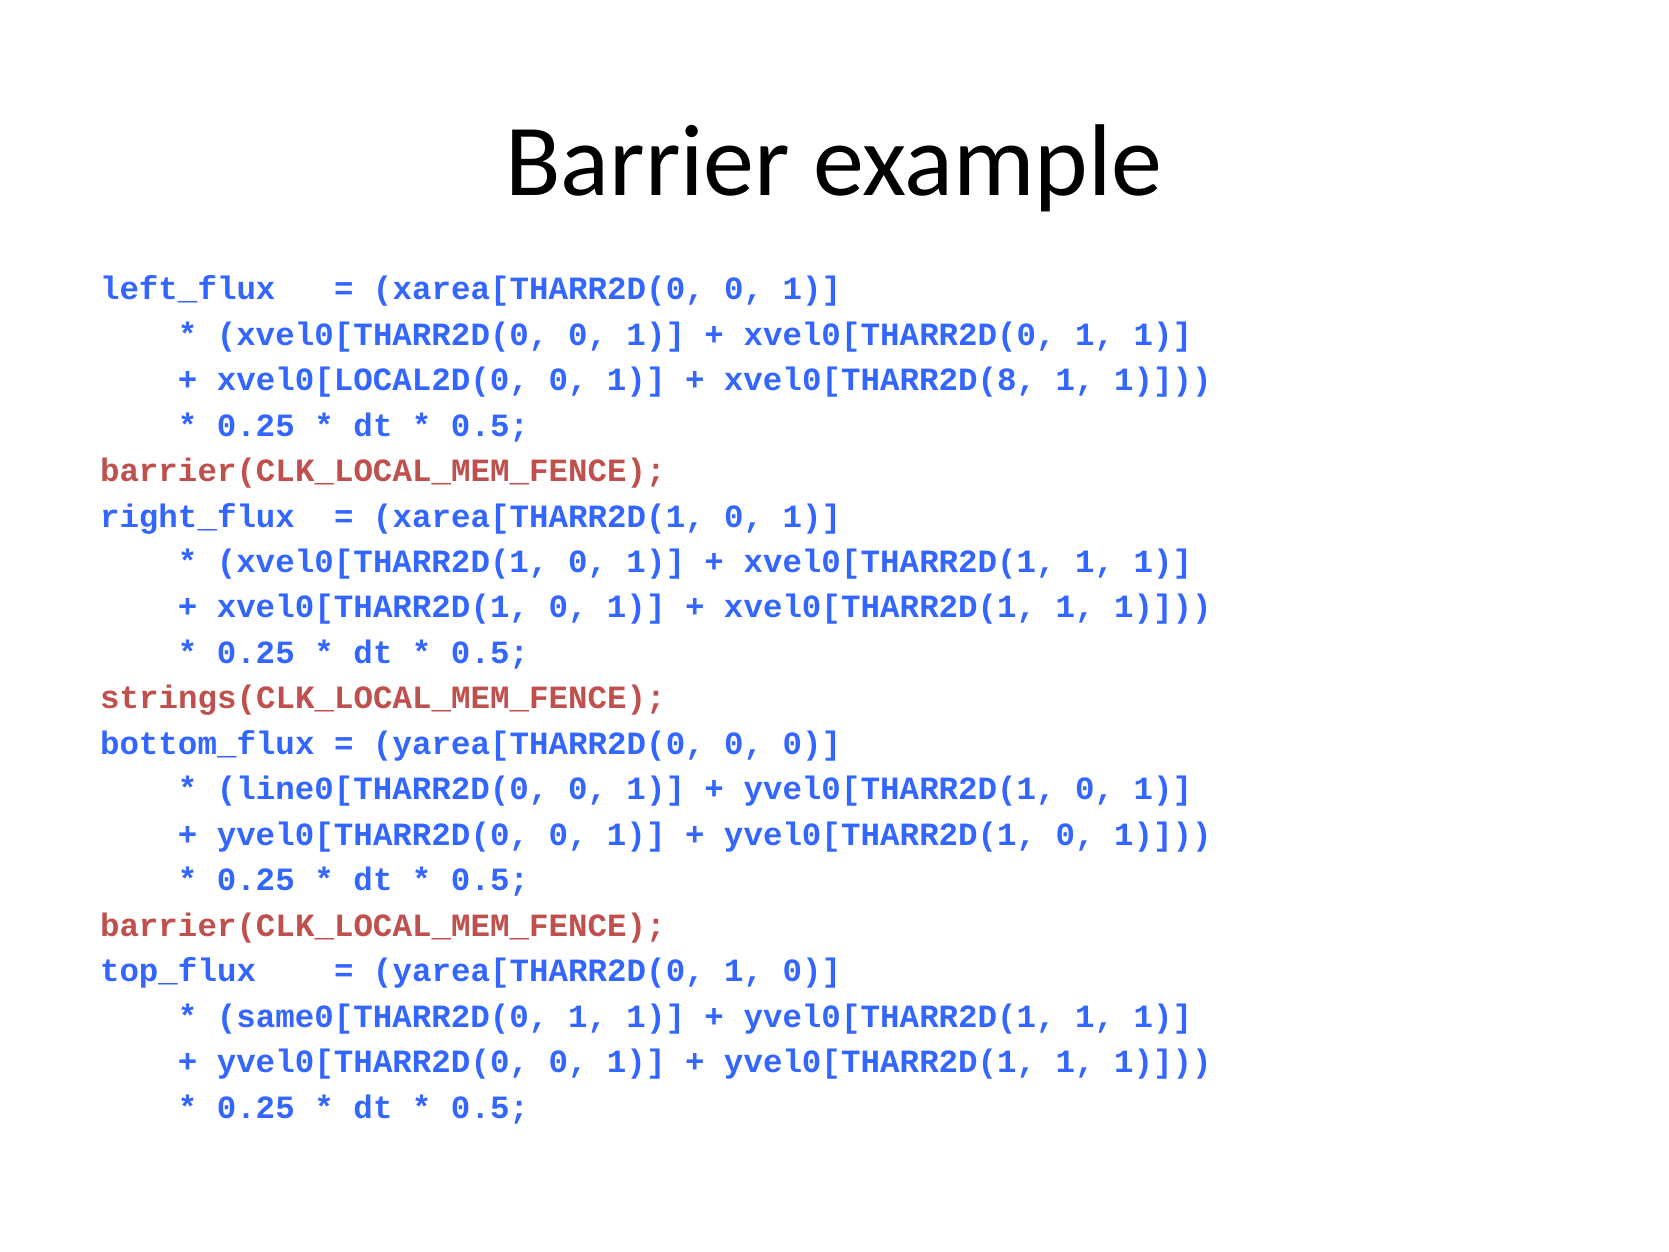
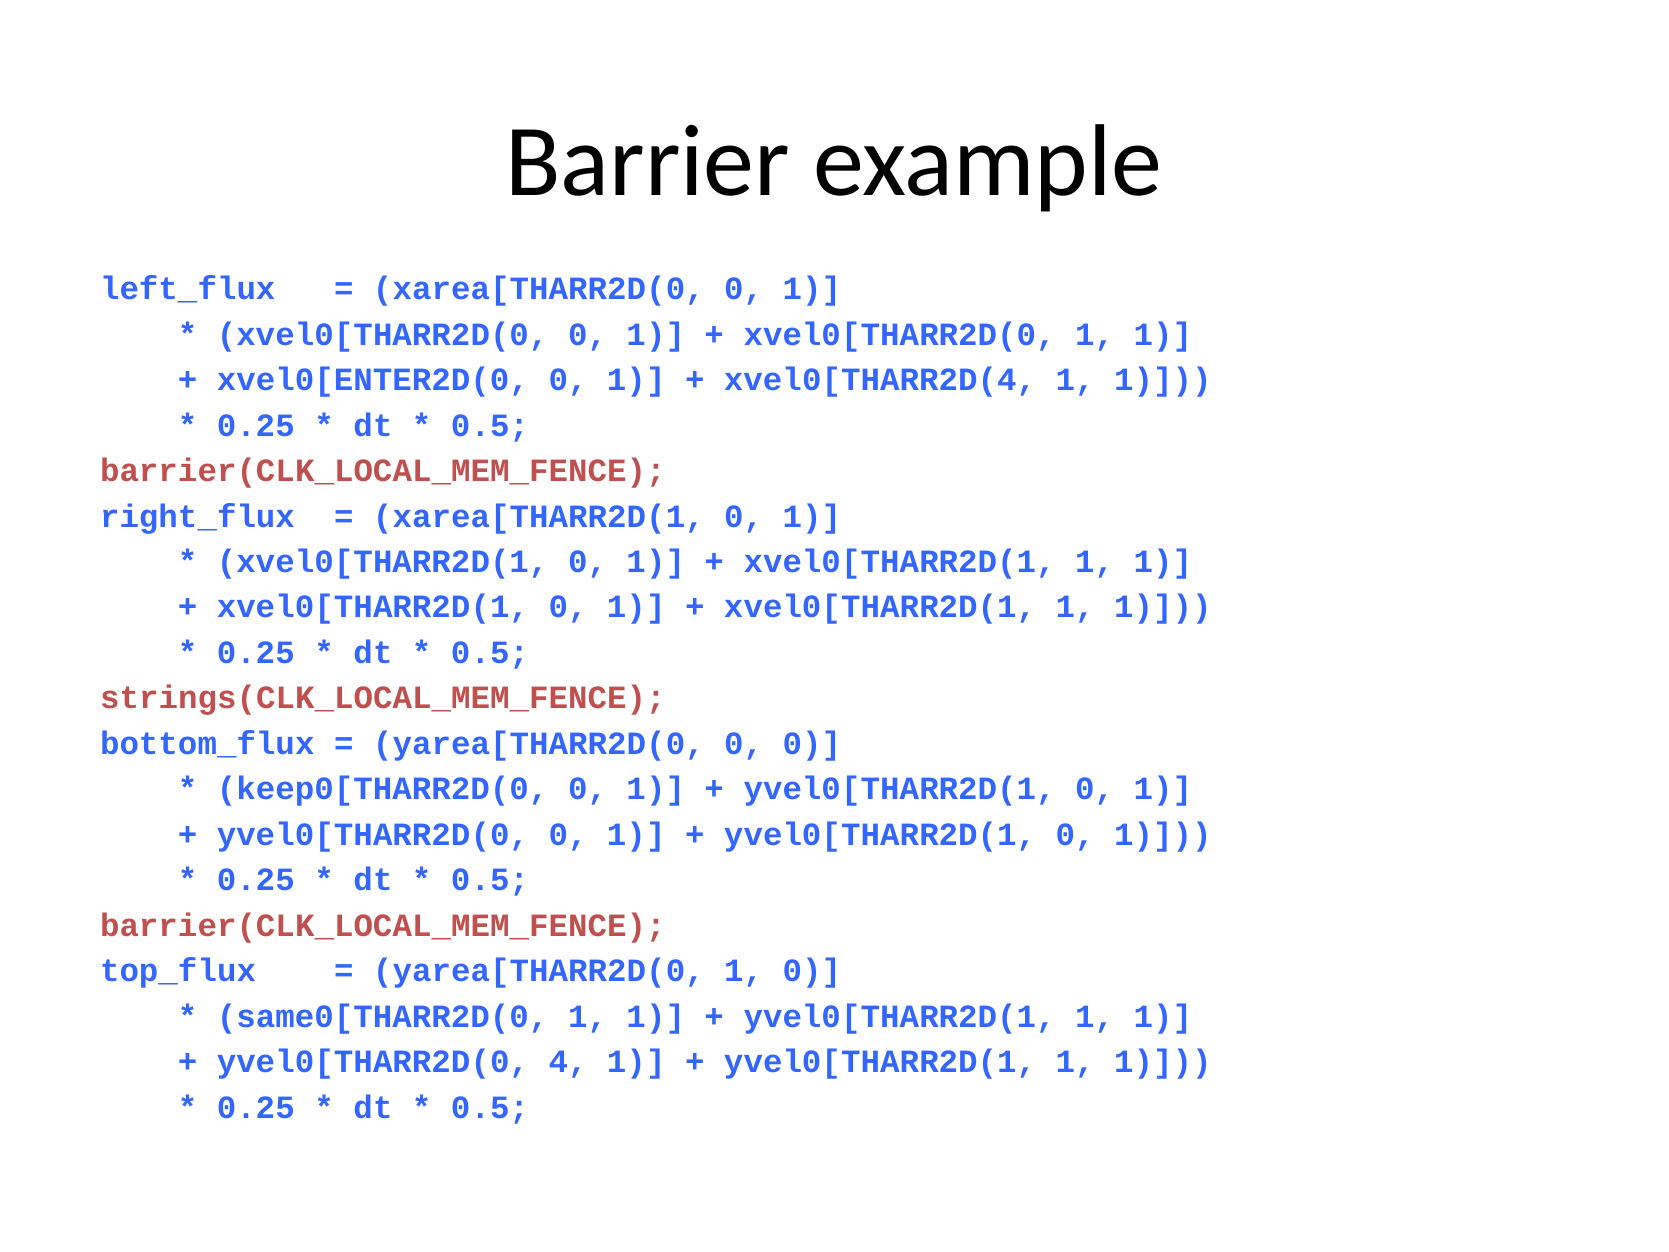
xvel0[LOCAL2D(0: xvel0[LOCAL2D(0 -> xvel0[ENTER2D(0
xvel0[THARR2D(8: xvel0[THARR2D(8 -> xvel0[THARR2D(4
line0[THARR2D(0: line0[THARR2D(0 -> keep0[THARR2D(0
0 at (568, 1062): 0 -> 4
